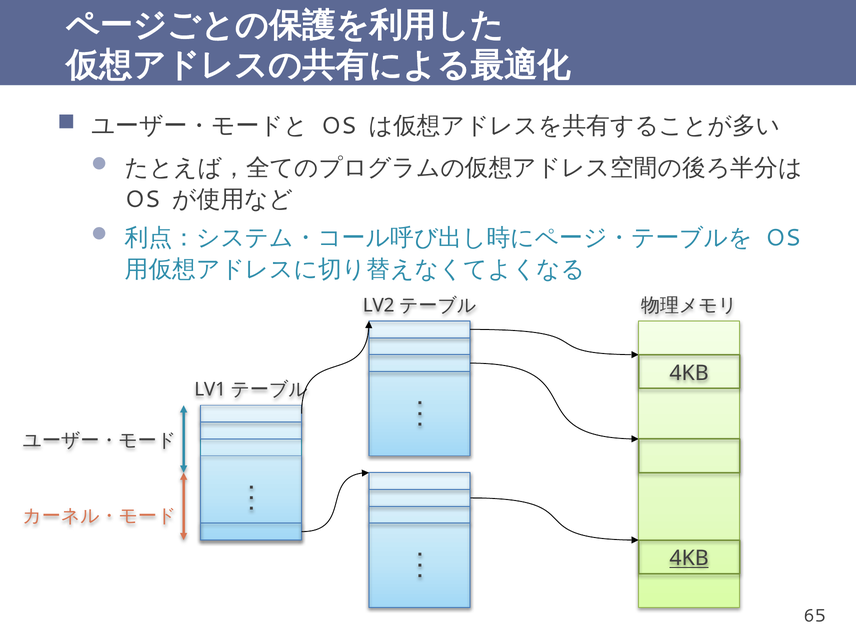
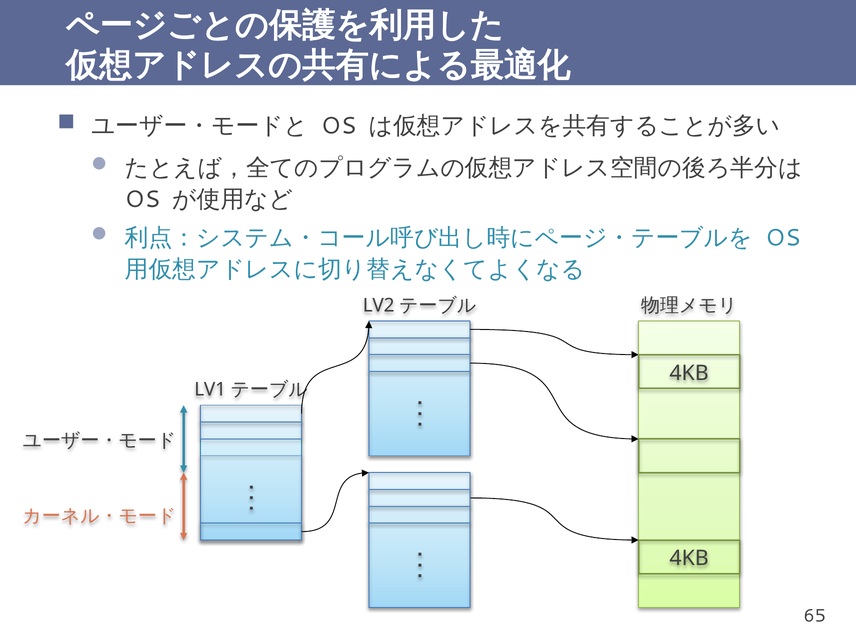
4KB at (689, 558) underline: present -> none
